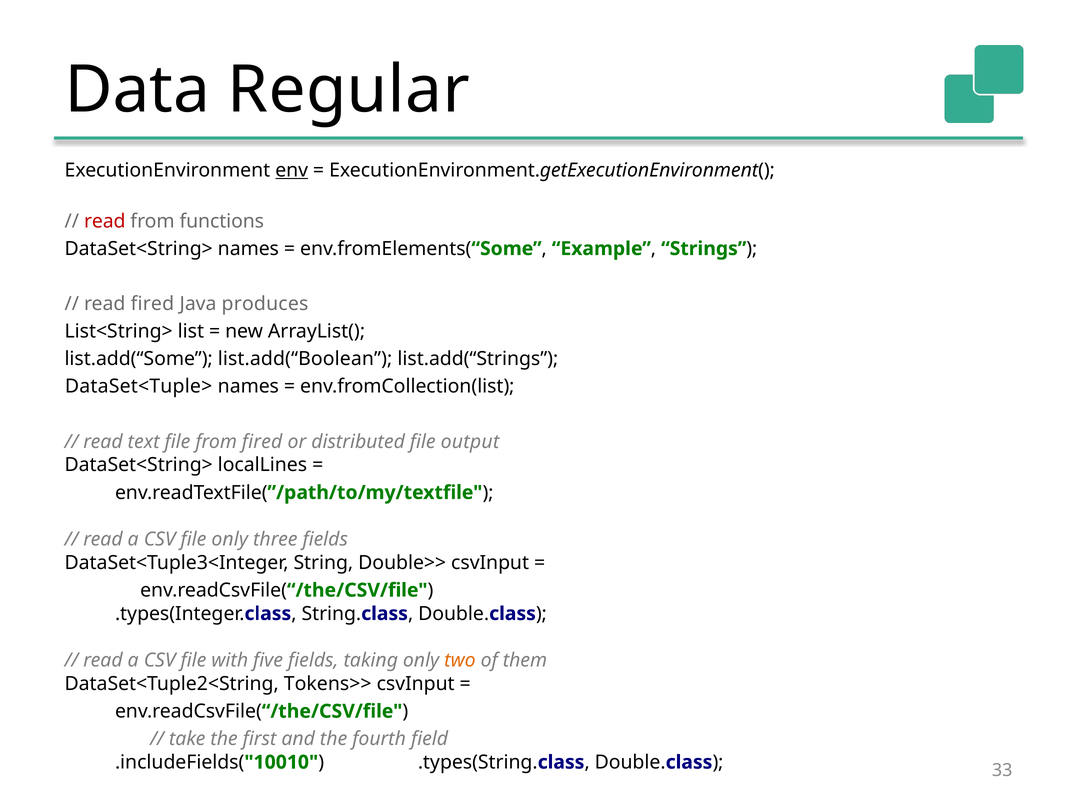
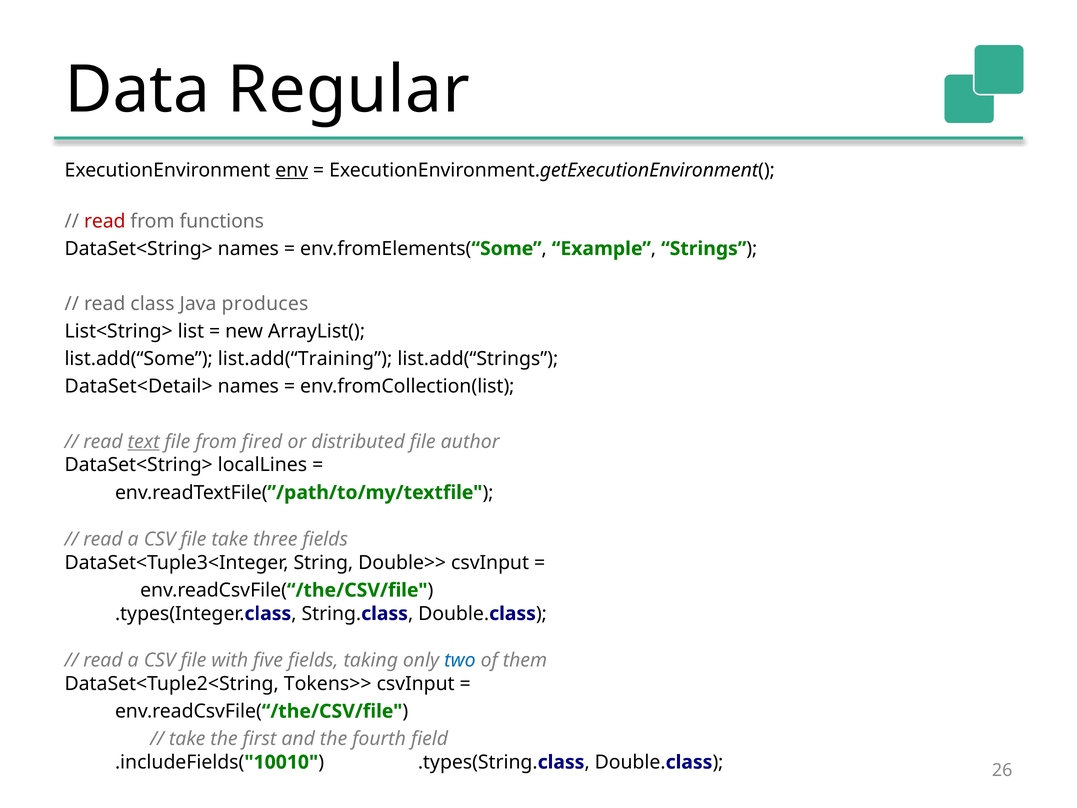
read fired: fired -> class
list.add(“Boolean: list.add(“Boolean -> list.add(“Training
DataSet<Tuple>: DataSet<Tuple> -> DataSet<Detail>
text underline: none -> present
output: output -> author
file only: only -> take
two colour: orange -> blue
33: 33 -> 26
